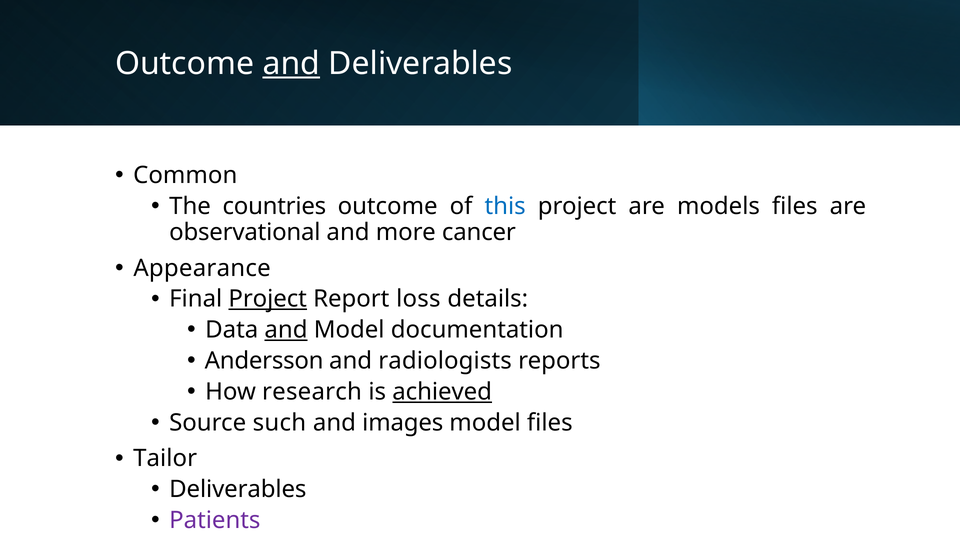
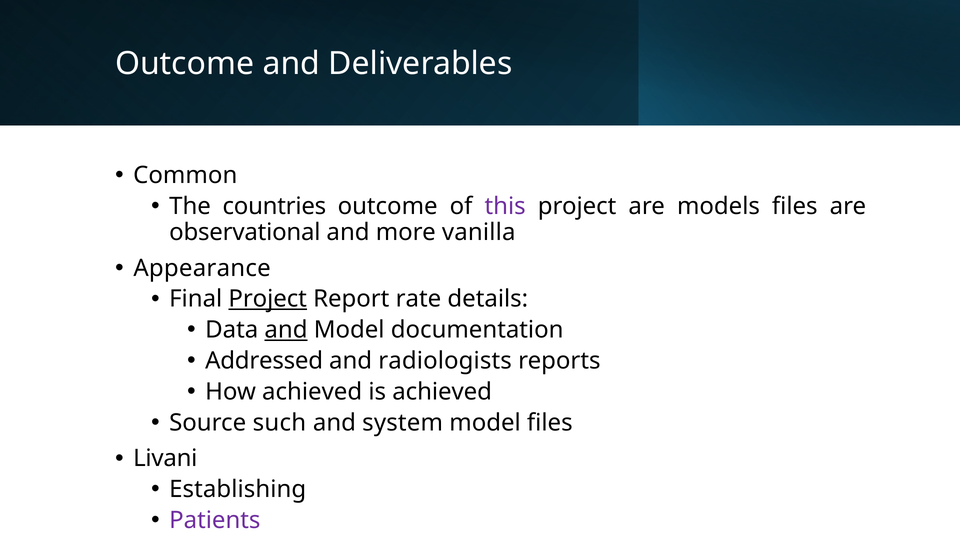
and at (291, 64) underline: present -> none
this colour: blue -> purple
cancer: cancer -> vanilla
loss: loss -> rate
Andersson: Andersson -> Addressed
How research: research -> achieved
achieved at (442, 392) underline: present -> none
images: images -> system
Tailor: Tailor -> Livani
Deliverables at (238, 489): Deliverables -> Establishing
